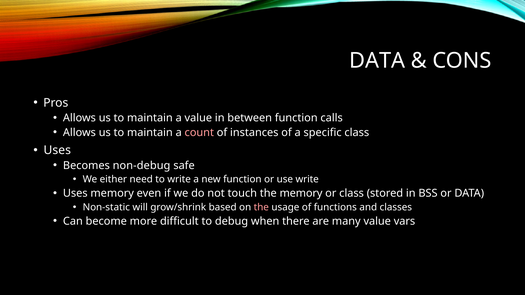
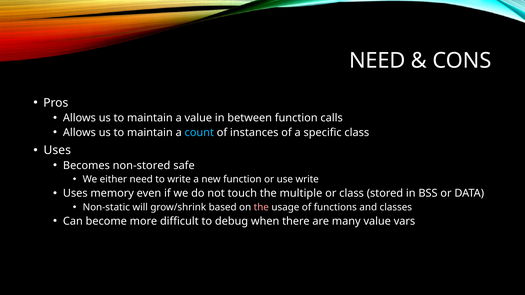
DATA at (377, 61): DATA -> NEED
count colour: pink -> light blue
non-debug: non-debug -> non-stored
the memory: memory -> multiple
